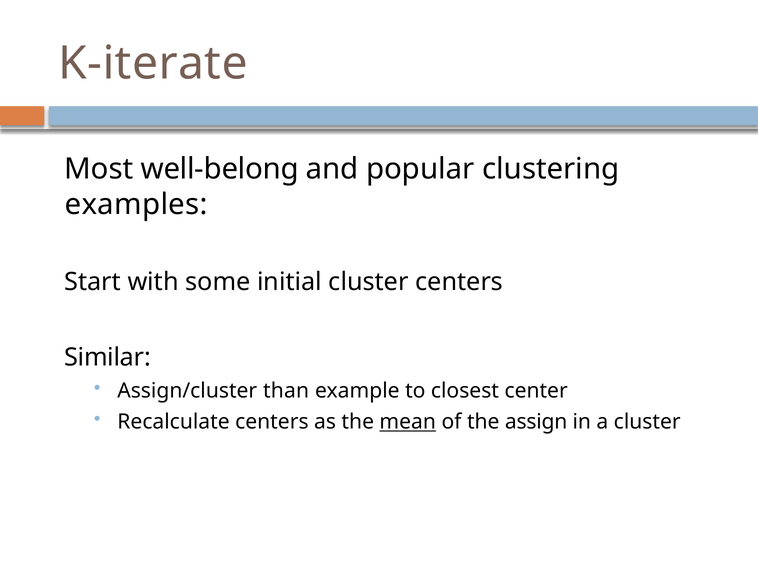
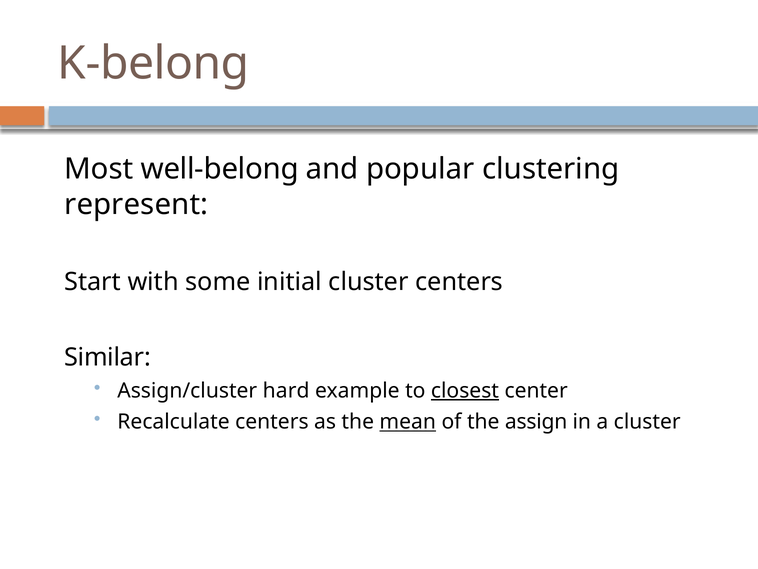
K-iterate: K-iterate -> K-belong
examples: examples -> represent
than: than -> hard
closest underline: none -> present
